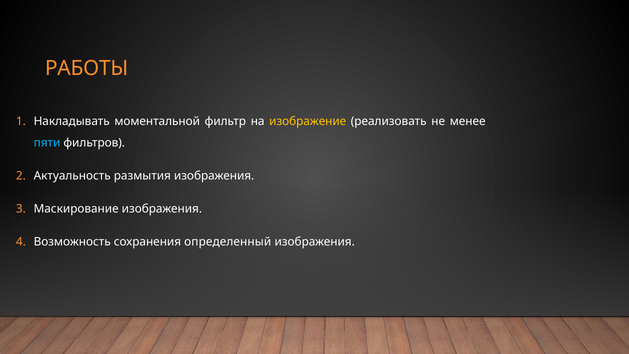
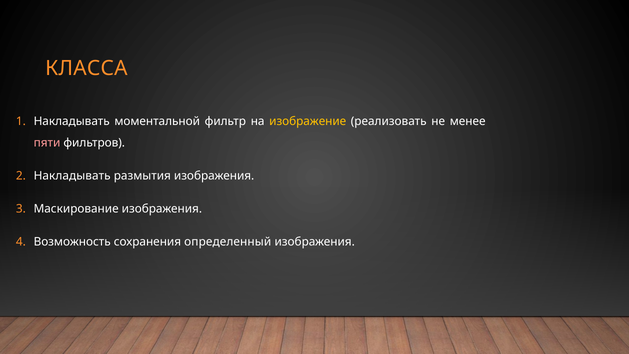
РАБОТЫ: РАБОТЫ -> КЛАССА
пяти colour: light blue -> pink
Актуальность at (72, 176): Актуальность -> Накладывать
